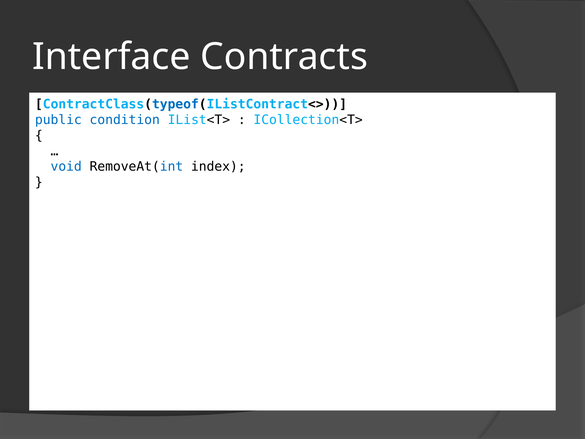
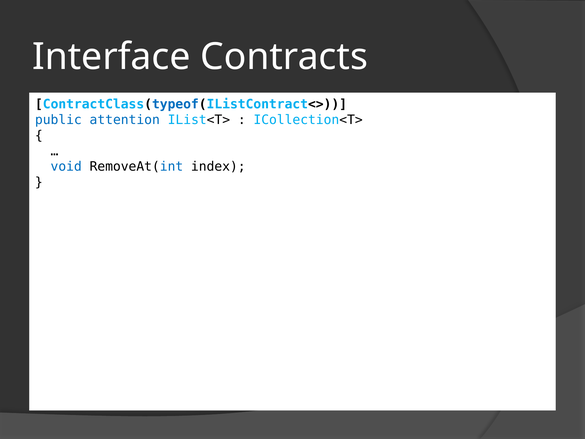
condition: condition -> attention
